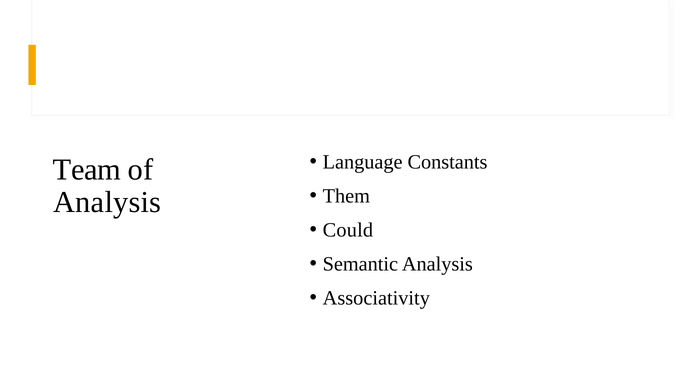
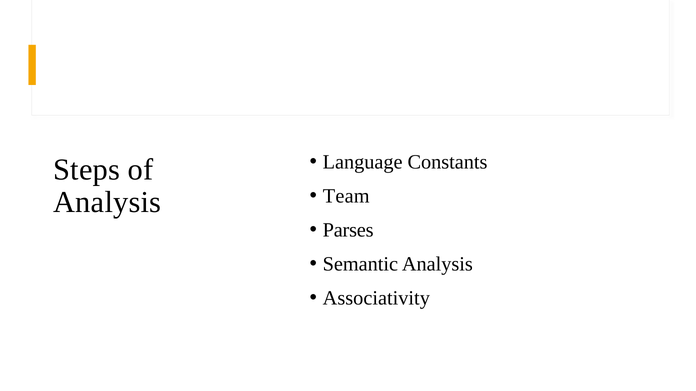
Team: Team -> Steps
Them: Them -> Team
Could: Could -> Parses
